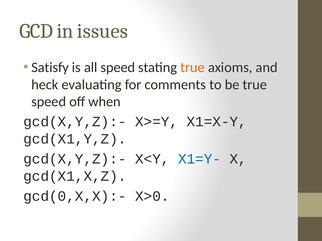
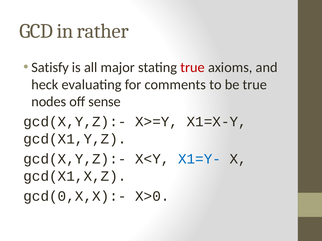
issues: issues -> rather
all speed: speed -> major
true at (193, 68) colour: orange -> red
speed at (49, 102): speed -> nodes
when: when -> sense
